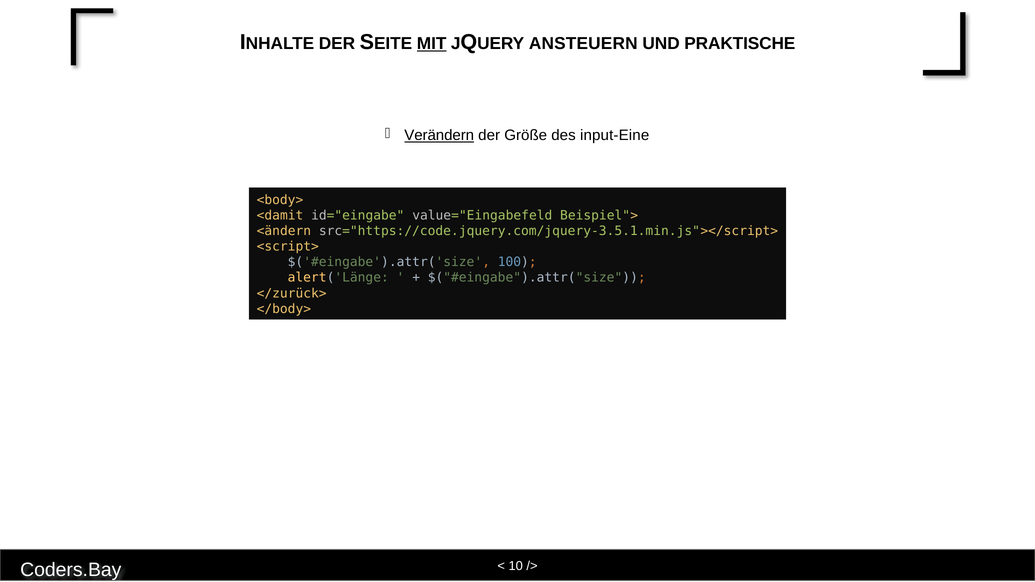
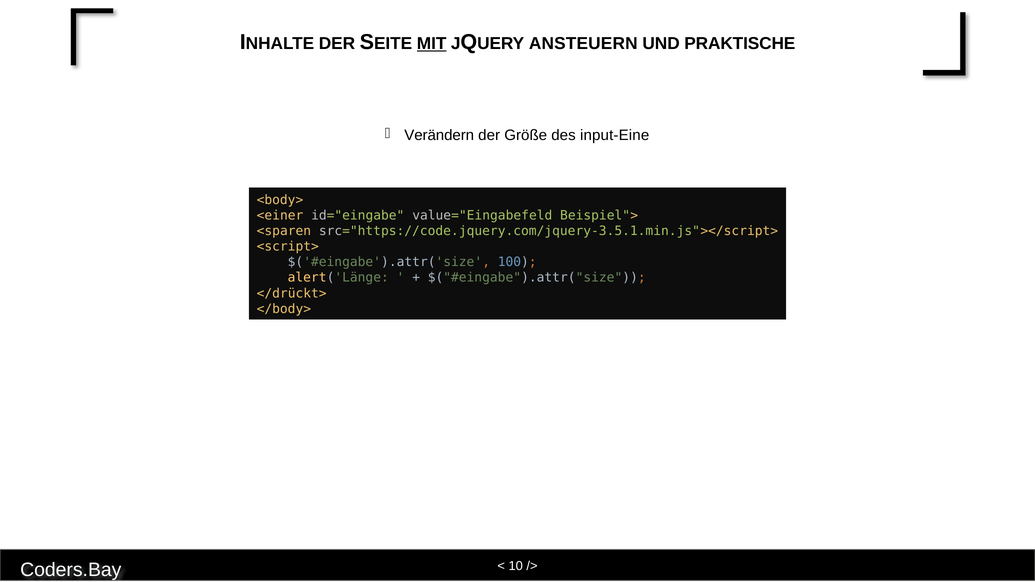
Verändern underline: present -> none
<damit: <damit -> <einer
<ändern: <ändern -> <sparen
</zurück>: </zurück> -> </drückt>
